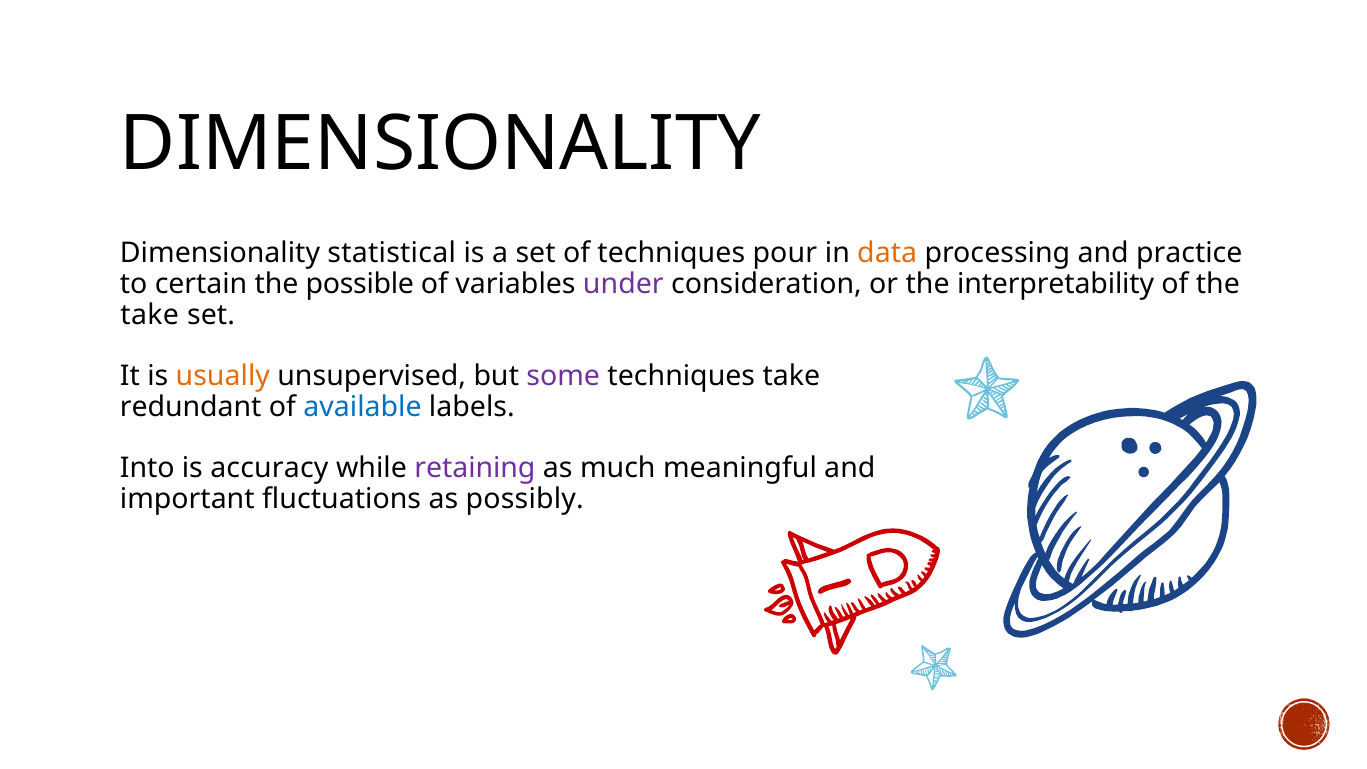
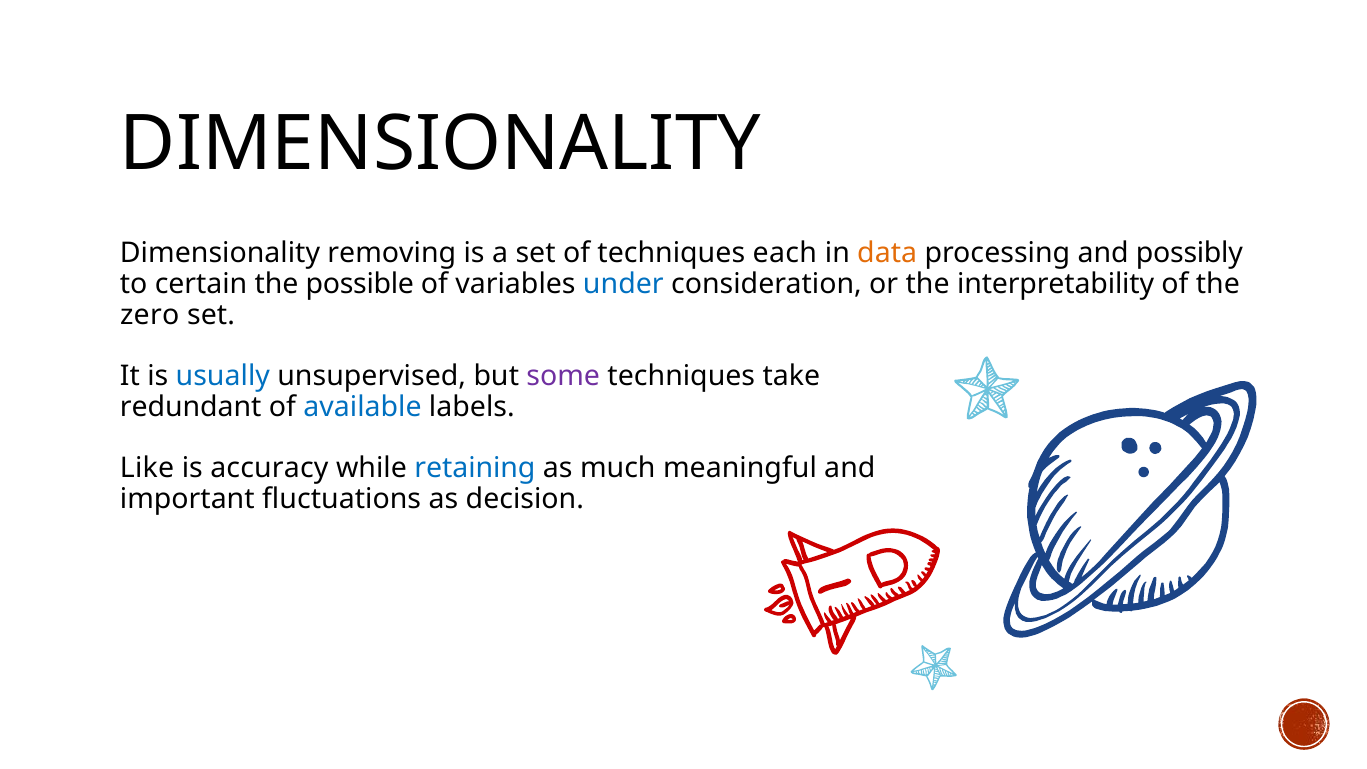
statistical: statistical -> removing
pour: pour -> each
practice: practice -> possibly
under colour: purple -> blue
take at (150, 315): take -> zero
usually colour: orange -> blue
Into: Into -> Like
retaining colour: purple -> blue
possibly: possibly -> decision
